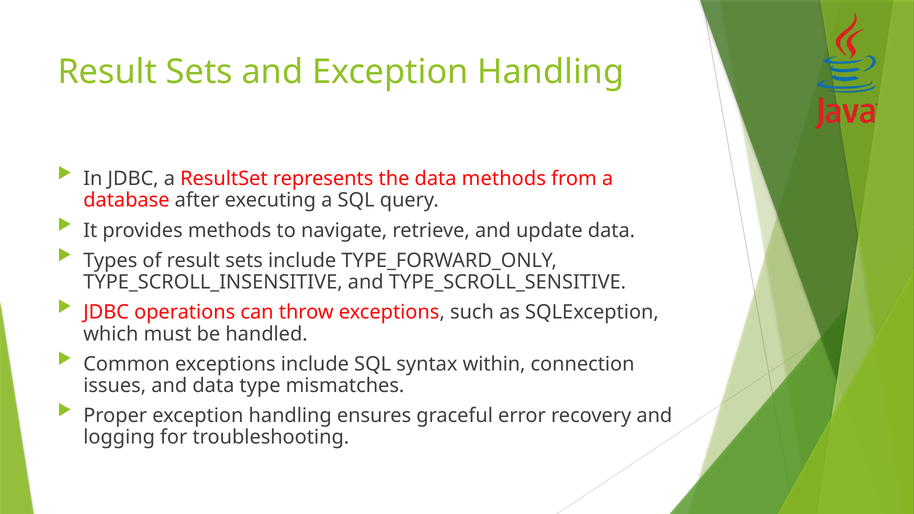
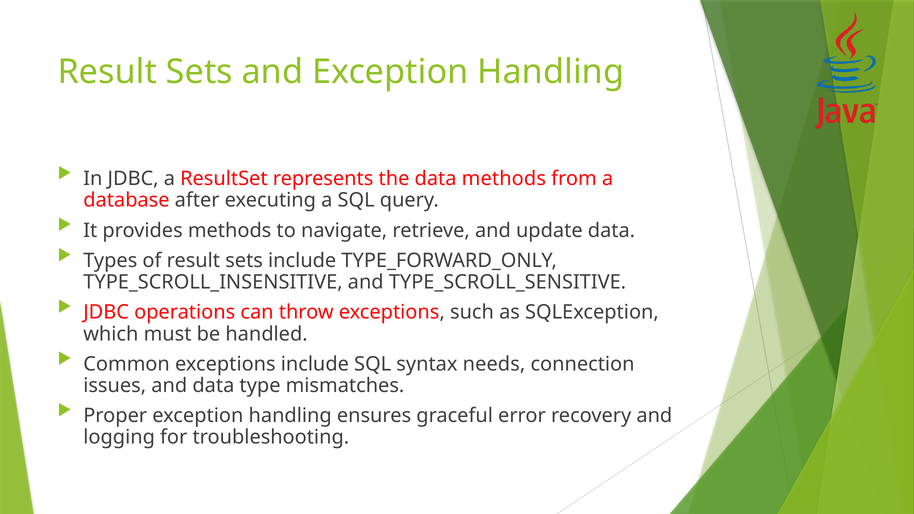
within: within -> needs
